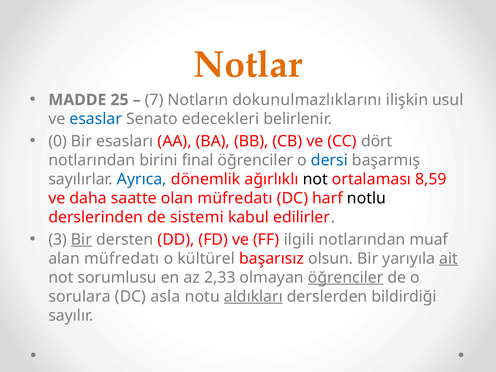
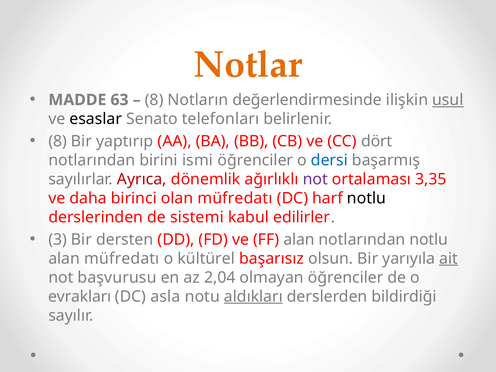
25: 25 -> 63
7 at (154, 100): 7 -> 8
dokunulmazlıklarını: dokunulmazlıklarını -> değerlendirmesinde
usul underline: none -> present
esaslar colour: blue -> black
edecekleri: edecekleri -> telefonları
0 at (58, 141): 0 -> 8
esasları: esasları -> yaptırıp
final: final -> ismi
Ayrıca colour: blue -> red
not at (315, 179) colour: black -> purple
8,59: 8,59 -> 3,35
saatte: saatte -> birinci
Bir at (81, 239) underline: present -> none
FF ilgili: ilgili -> alan
notlarından muaf: muaf -> notlu
sorumlusu: sorumlusu -> başvurusu
2,33: 2,33 -> 2,04
öğrenciler at (346, 277) underline: present -> none
sorulara: sorulara -> evrakları
